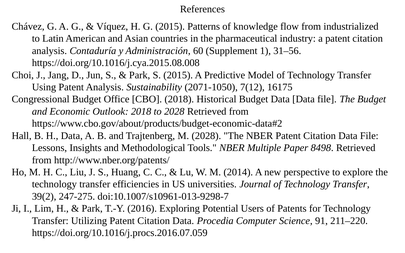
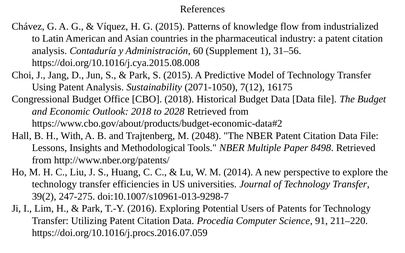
H Data: Data -> With
M 2028: 2028 -> 2048
